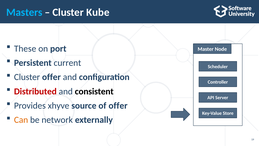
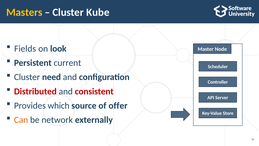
Masters colour: light blue -> yellow
These: These -> Fields
port: port -> look
Cluster offer: offer -> need
consistent colour: black -> red
xhyve: xhyve -> which
